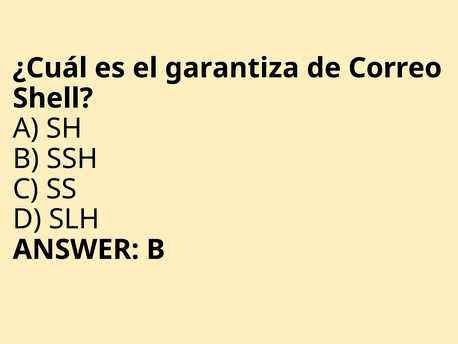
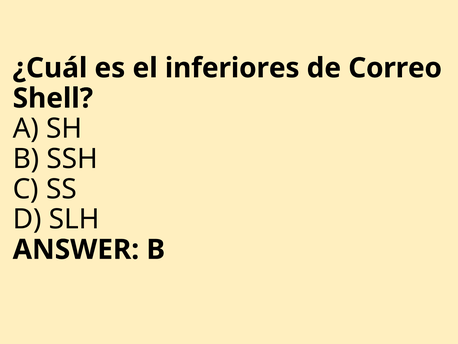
garantiza: garantiza -> inferiores
